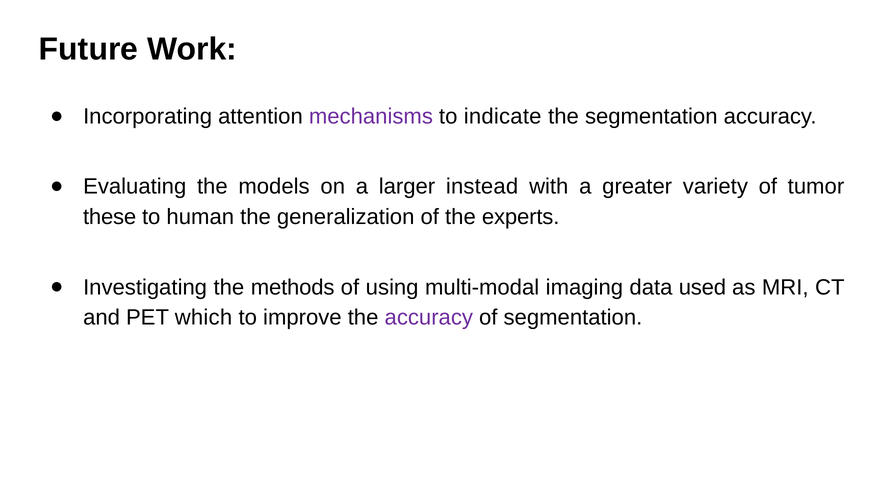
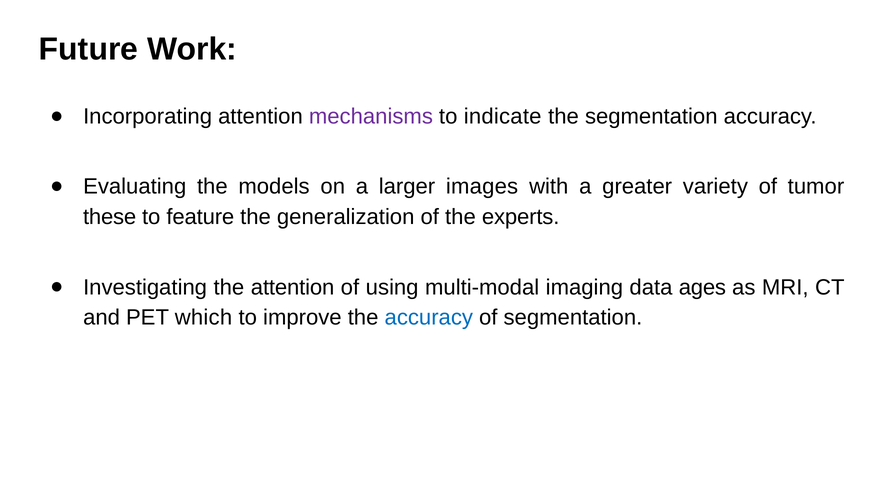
instead: instead -> images
human: human -> feature
the methods: methods -> attention
used: used -> ages
accuracy at (429, 318) colour: purple -> blue
